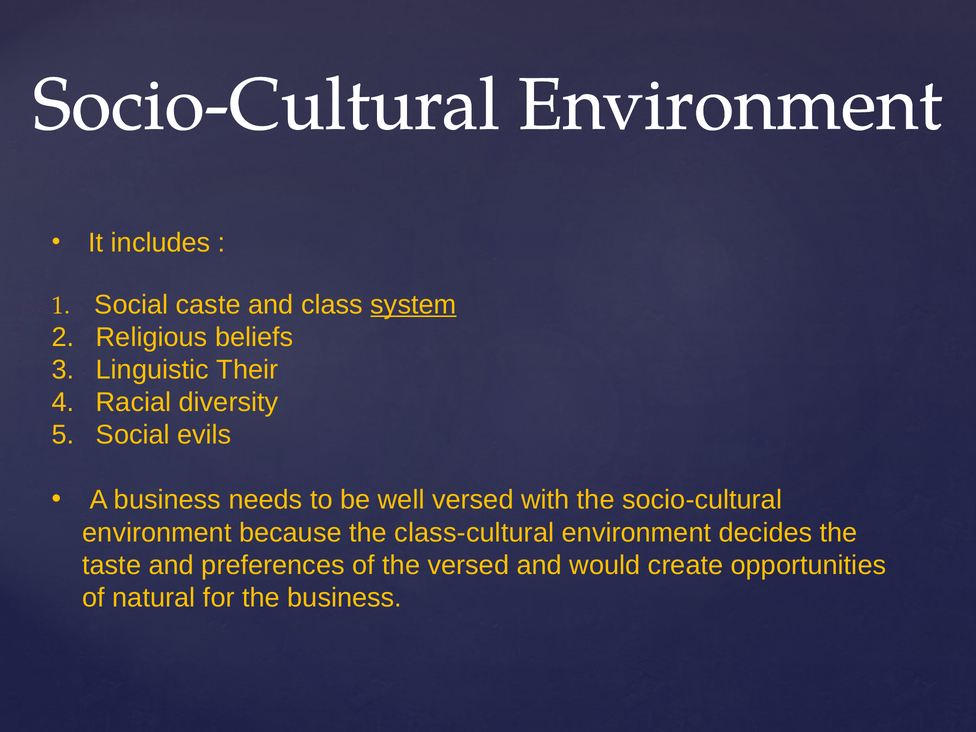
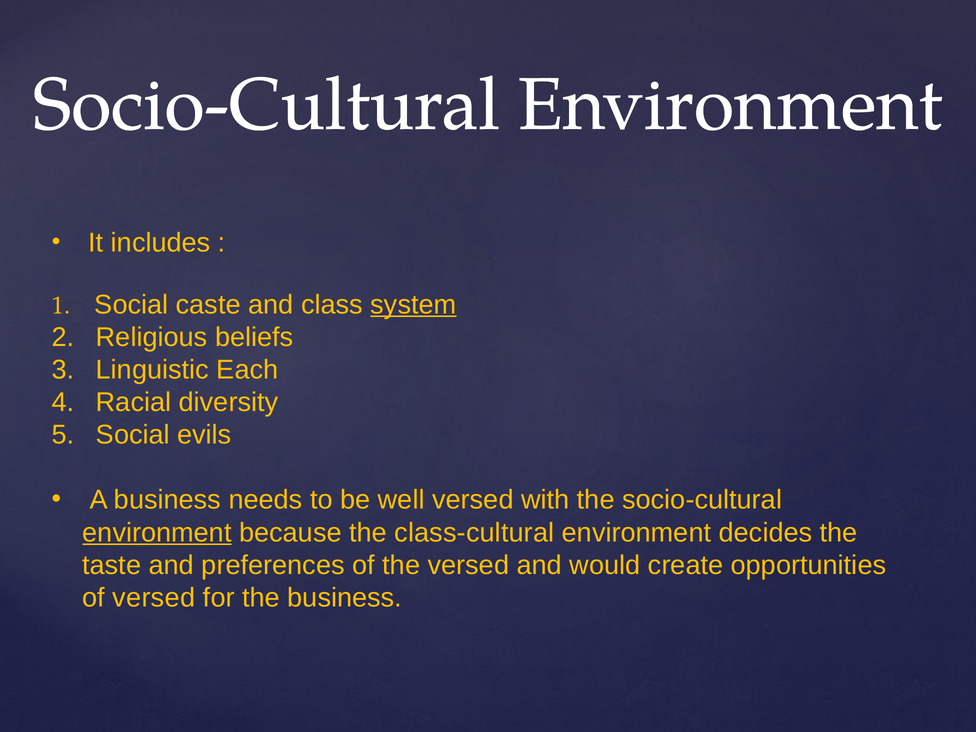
Their: Their -> Each
environment at (157, 533) underline: none -> present
of natural: natural -> versed
